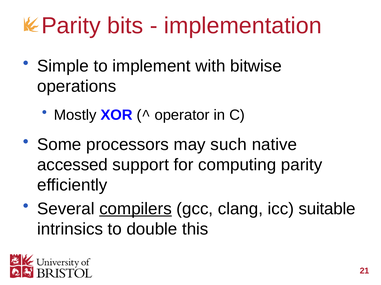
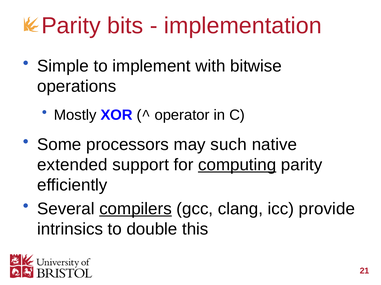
accessed: accessed -> extended
computing underline: none -> present
suitable: suitable -> provide
